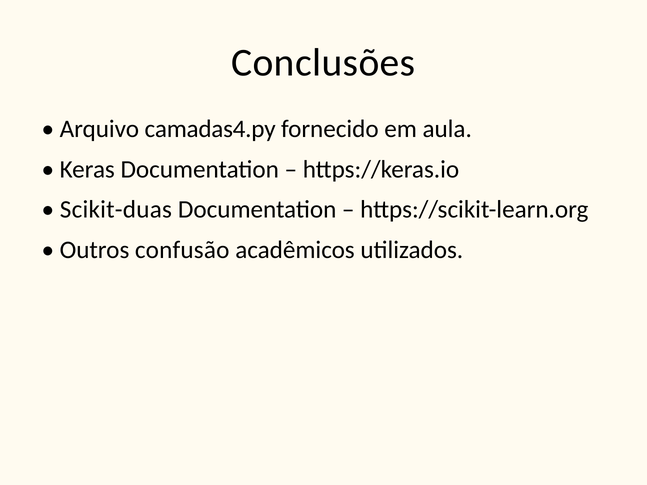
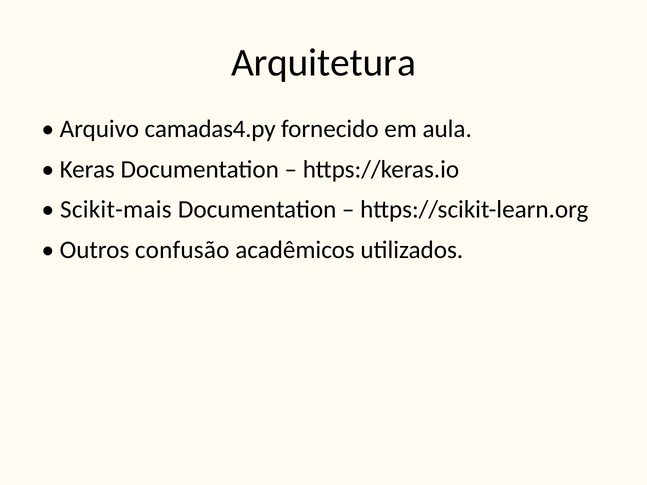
Conclusões: Conclusões -> Arquitetura
Scikit-duas: Scikit-duas -> Scikit-mais
